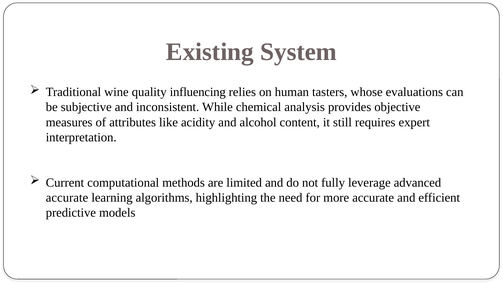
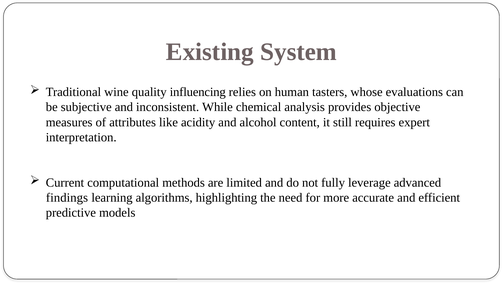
accurate at (67, 198): accurate -> findings
